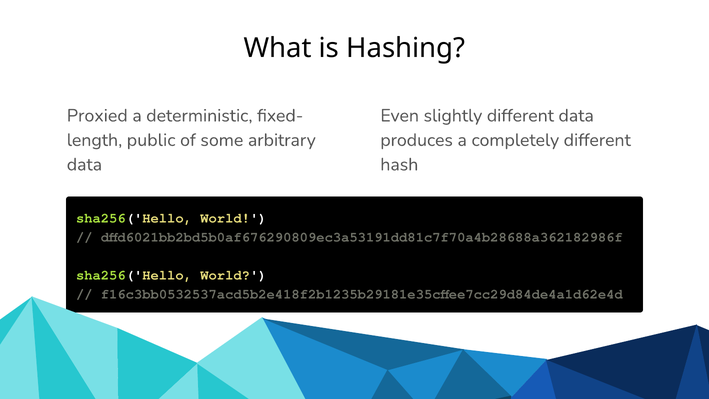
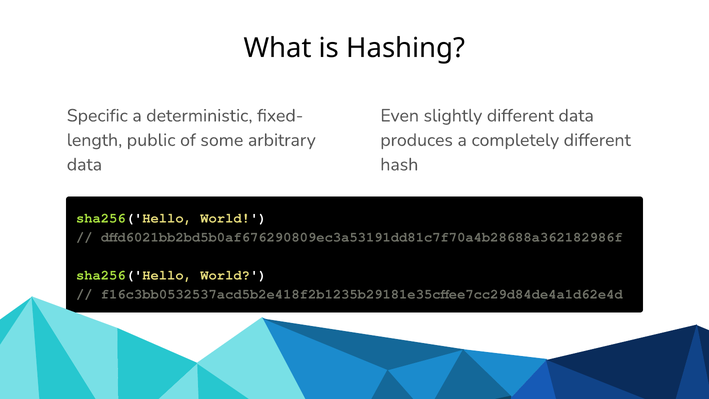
Proxied: Proxied -> Specific
